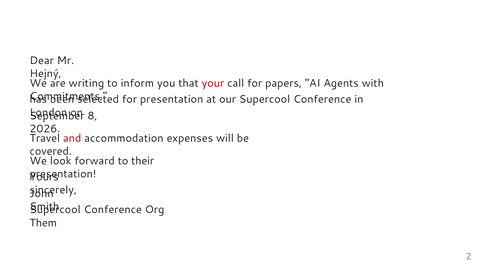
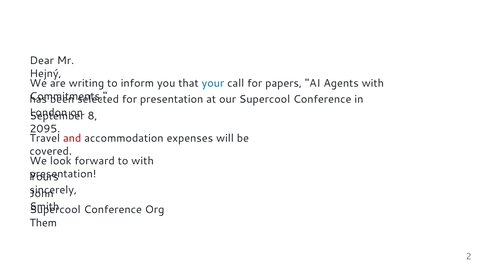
your colour: red -> blue
2026: 2026 -> 2095
to their: their -> with
